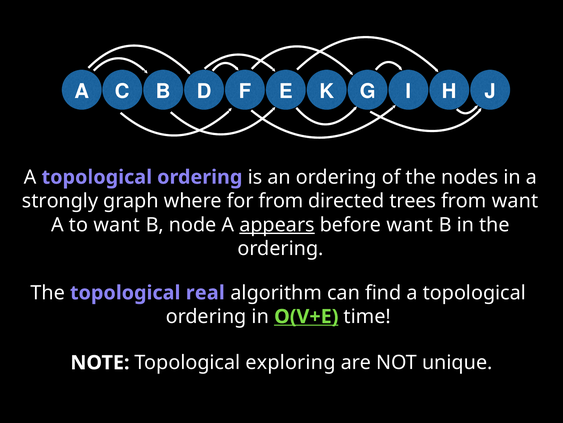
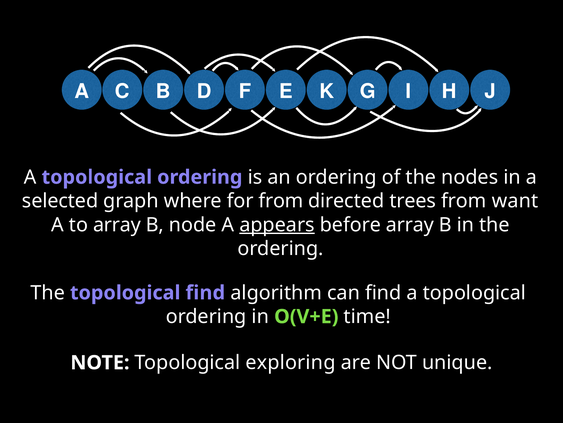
strongly: strongly -> selected
to want: want -> array
before want: want -> array
topological real: real -> find
O(V+E underline: present -> none
